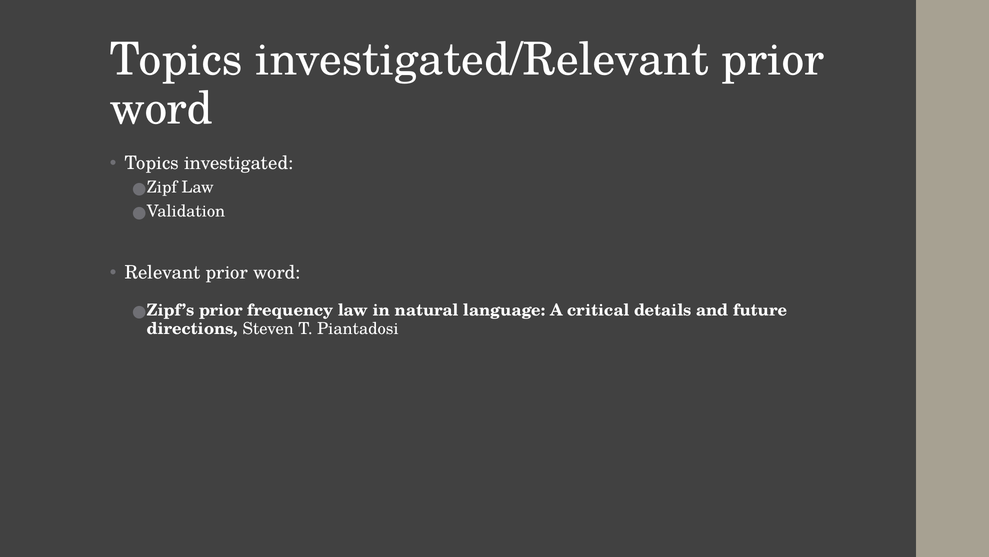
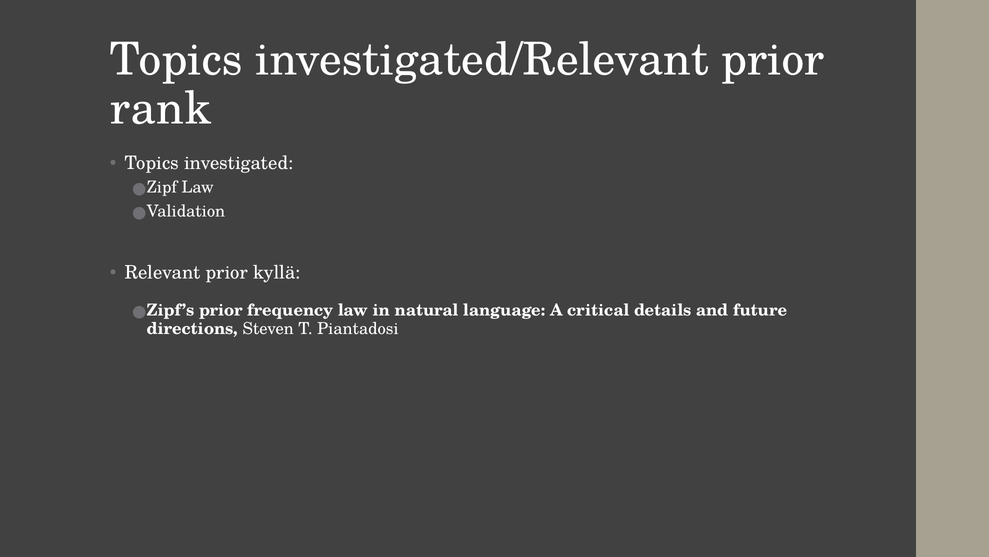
word at (161, 109): word -> rank
Relevant prior word: word -> kyllä
